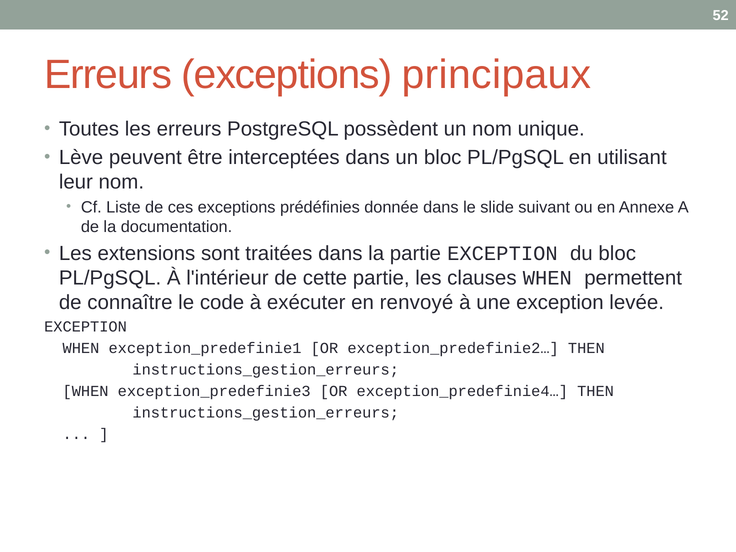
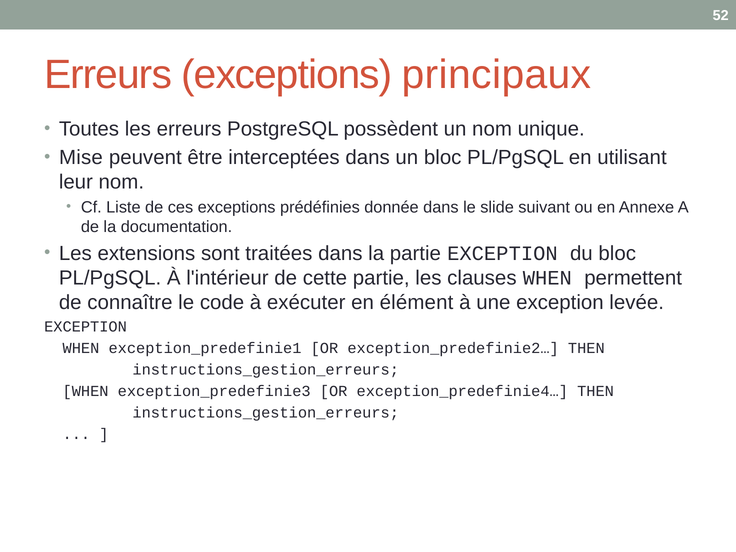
Lève: Lève -> Mise
renvoyé: renvoyé -> élément
